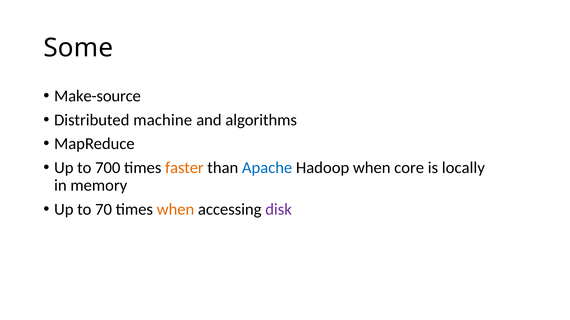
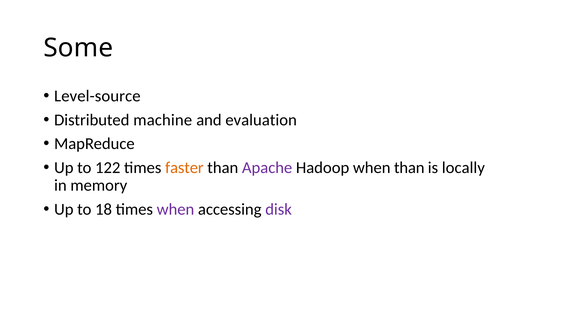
Make-source: Make-source -> Level-source
algorithms: algorithms -> evaluation
700: 700 -> 122
Apache colour: blue -> purple
when core: core -> than
70: 70 -> 18
when at (176, 210) colour: orange -> purple
